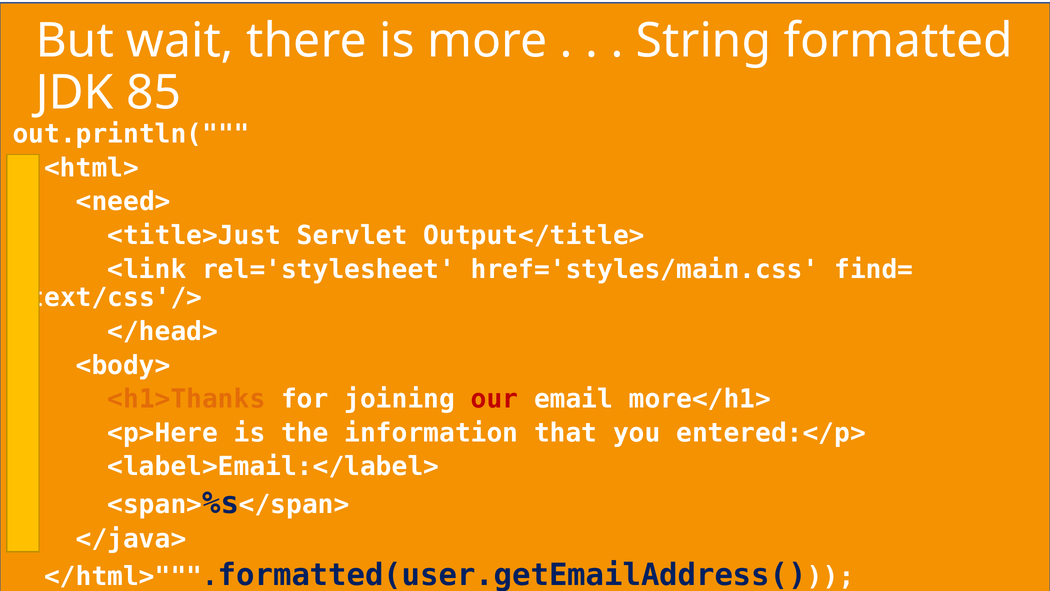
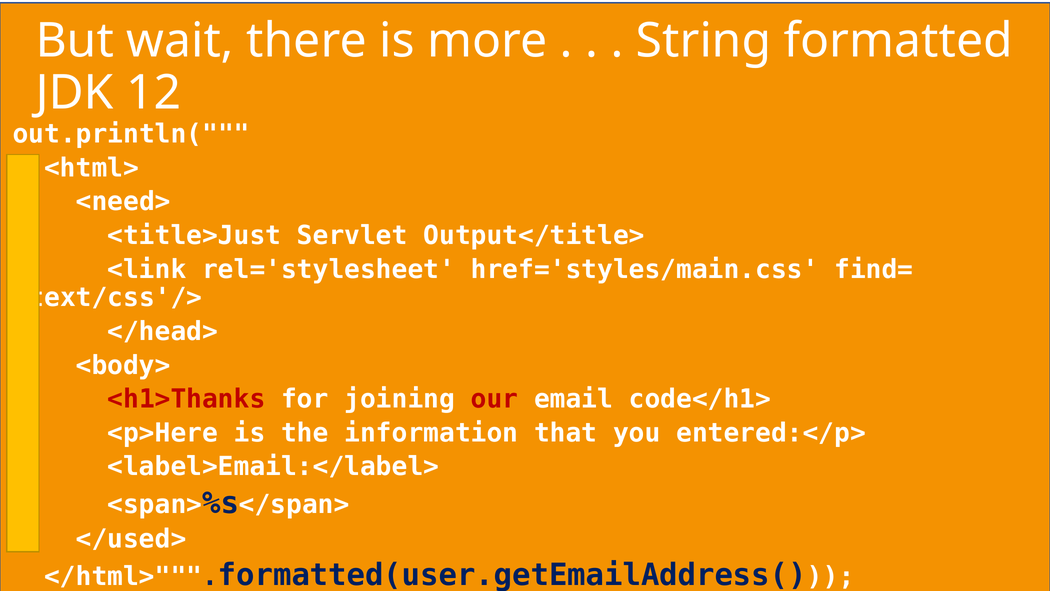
85: 85 -> 12
<h1>Thanks colour: orange -> red
more</h1>: more</h1> -> code</h1>
</java>: </java> -> </used>
